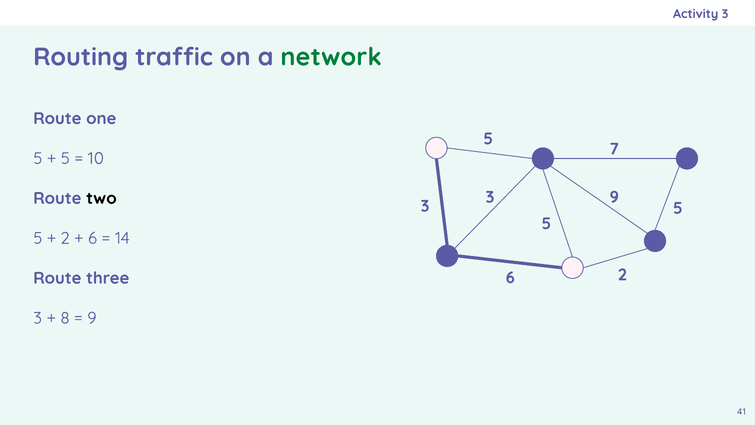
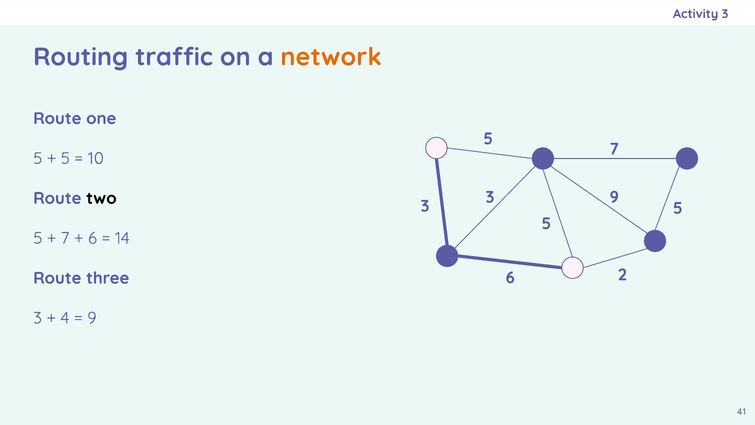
network colour: green -> orange
2 at (65, 238): 2 -> 7
8: 8 -> 4
